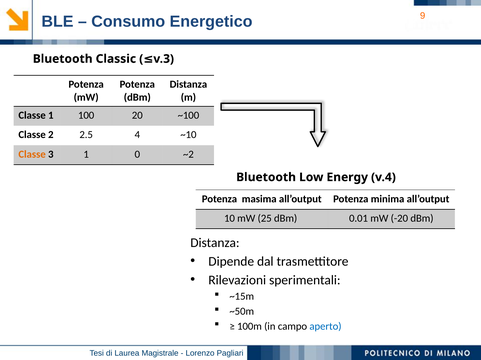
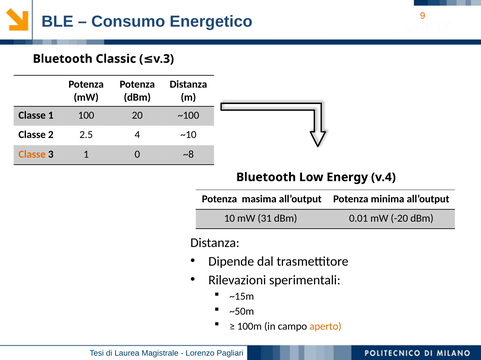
~2: ~2 -> ~8
25: 25 -> 31
aperto colour: blue -> orange
